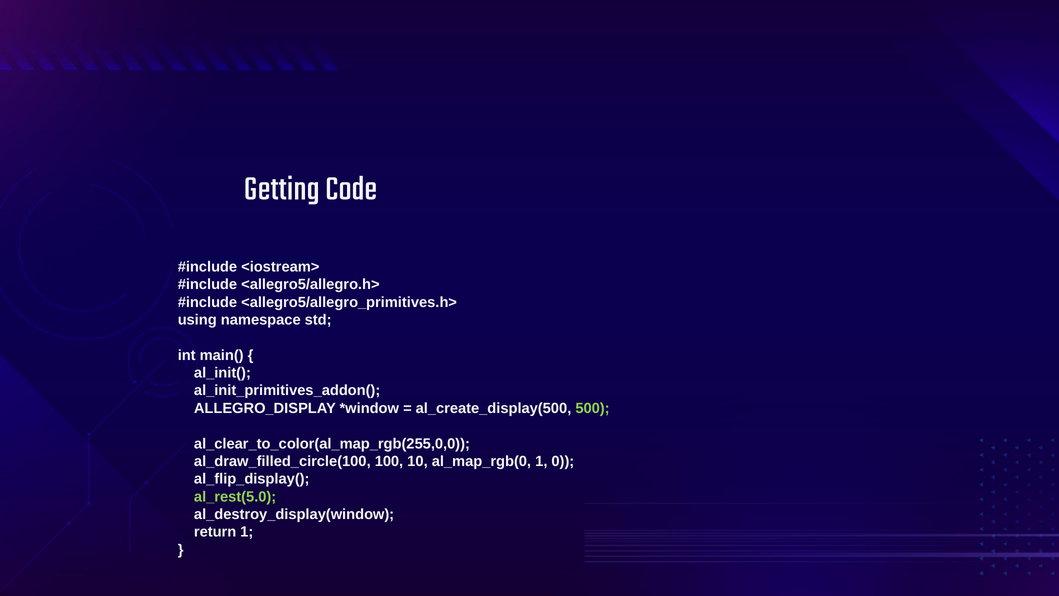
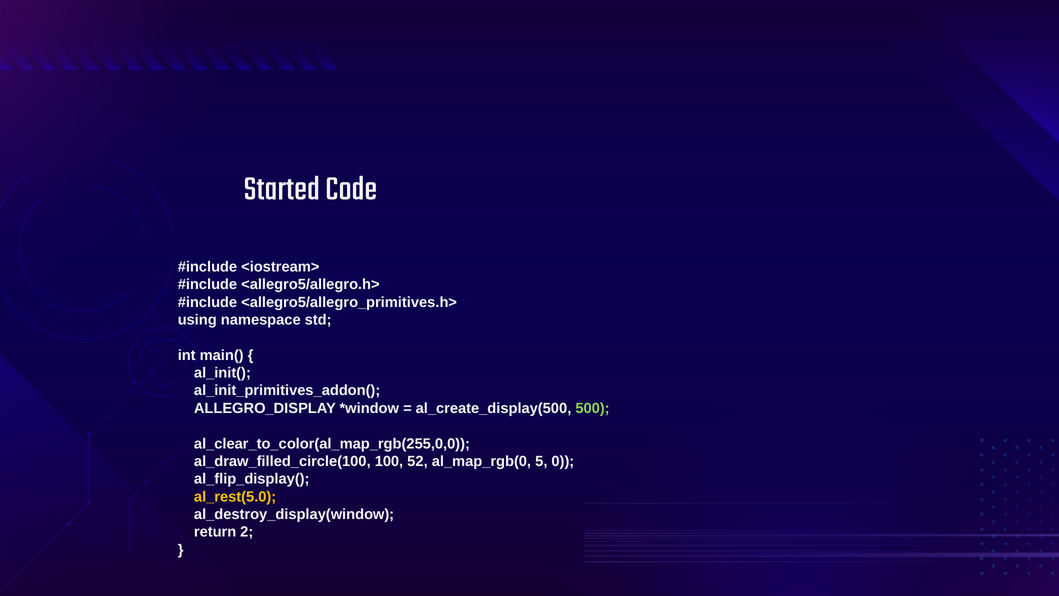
Getting: Getting -> Started
10: 10 -> 52
al_map_rgb(0 1: 1 -> 5
al_rest(5.0 colour: light green -> yellow
return 1: 1 -> 2
